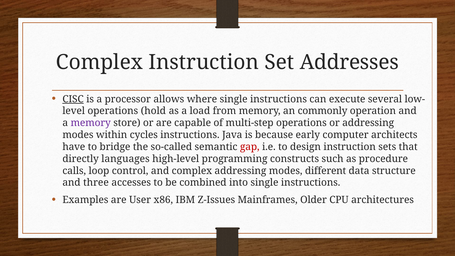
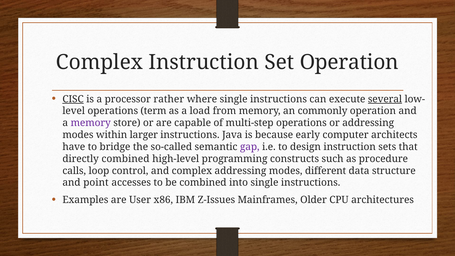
Set Addresses: Addresses -> Operation
allows: allows -> rather
several underline: none -> present
hold: hold -> term
cycles: cycles -> larger
gap colour: red -> purple
directly languages: languages -> combined
three: three -> point
